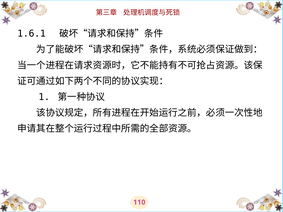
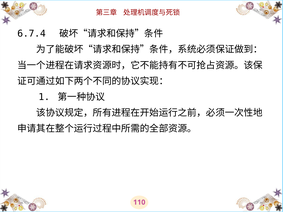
1.6.1: 1.6.1 -> 6.7.4
